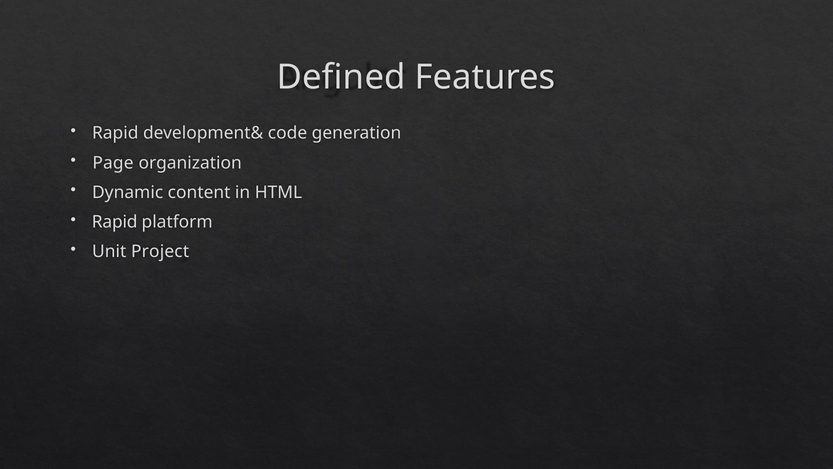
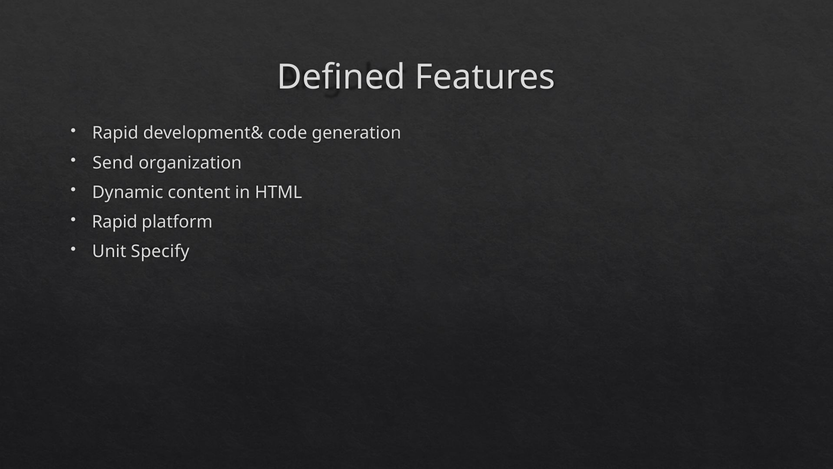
Page: Page -> Send
Project: Project -> Specify
